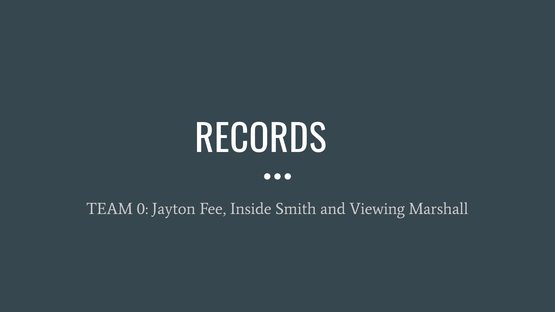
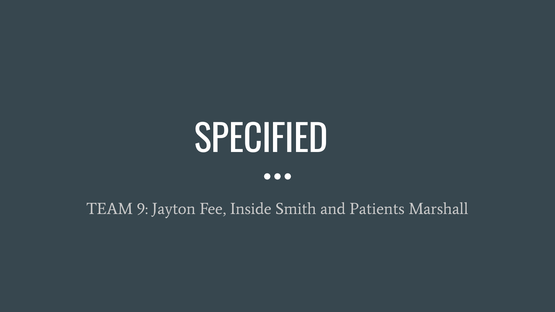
RECORDS: RECORDS -> SPECIFIED
0: 0 -> 9
Viewing: Viewing -> Patients
